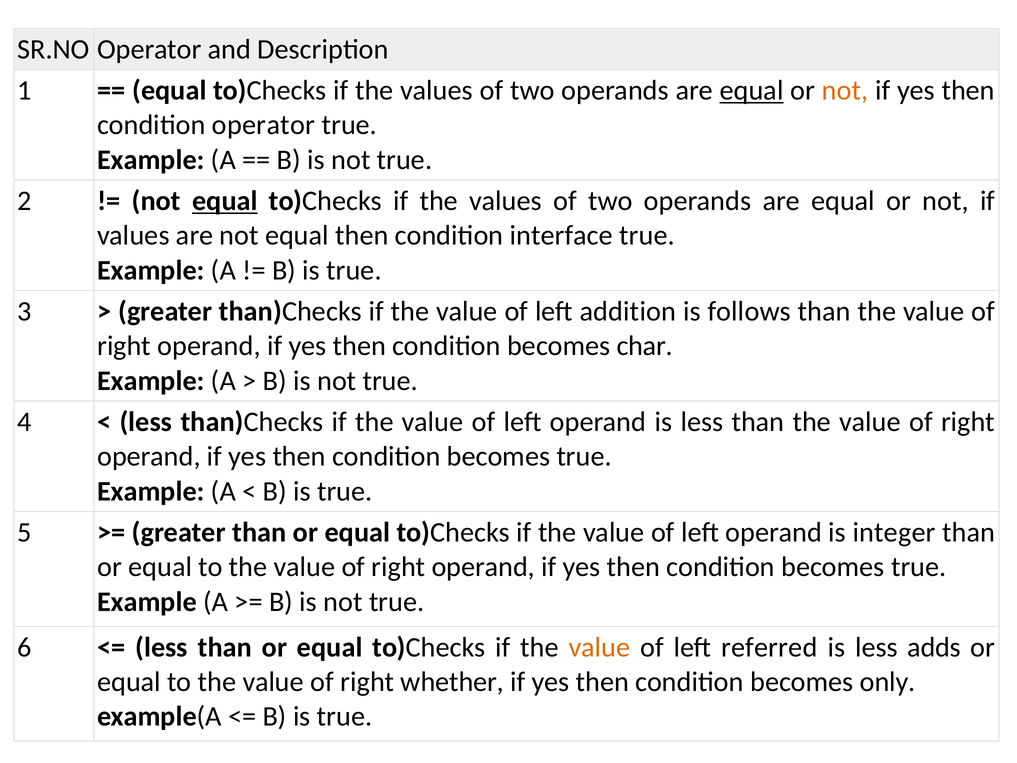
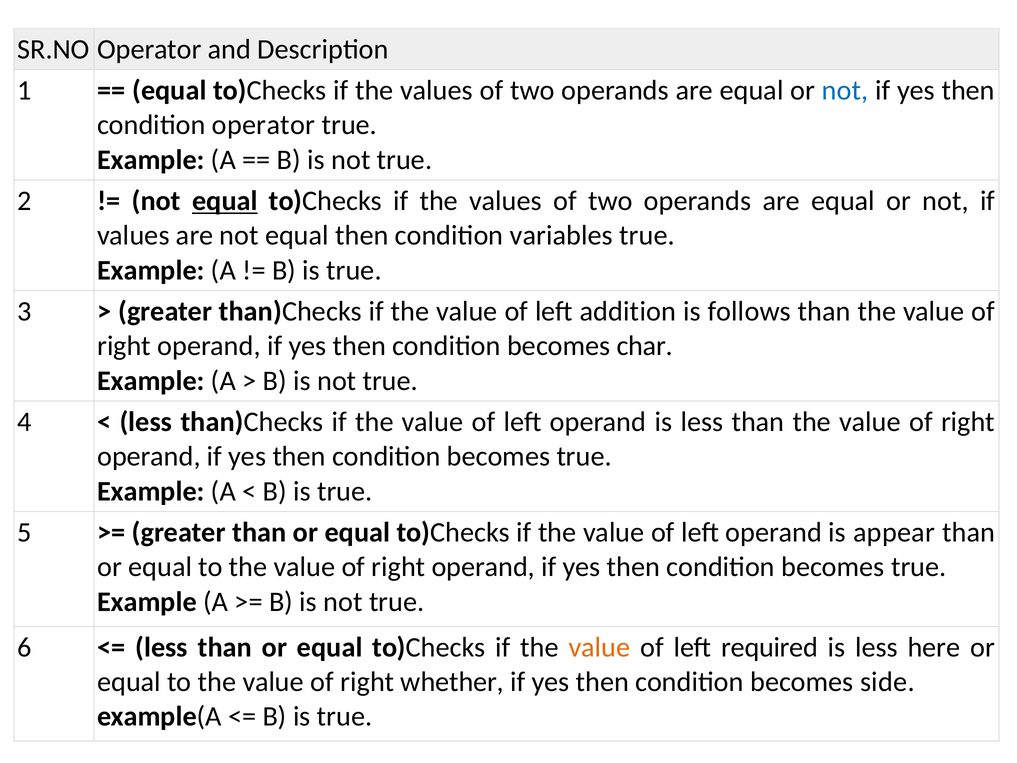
equal at (752, 90) underline: present -> none
not at (845, 90) colour: orange -> blue
interface: interface -> variables
integer: integer -> appear
referred: referred -> required
adds: adds -> here
only: only -> side
